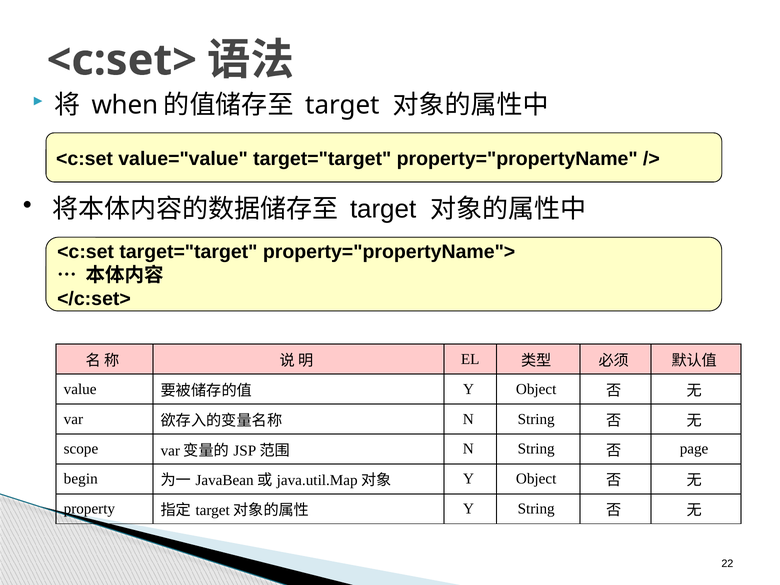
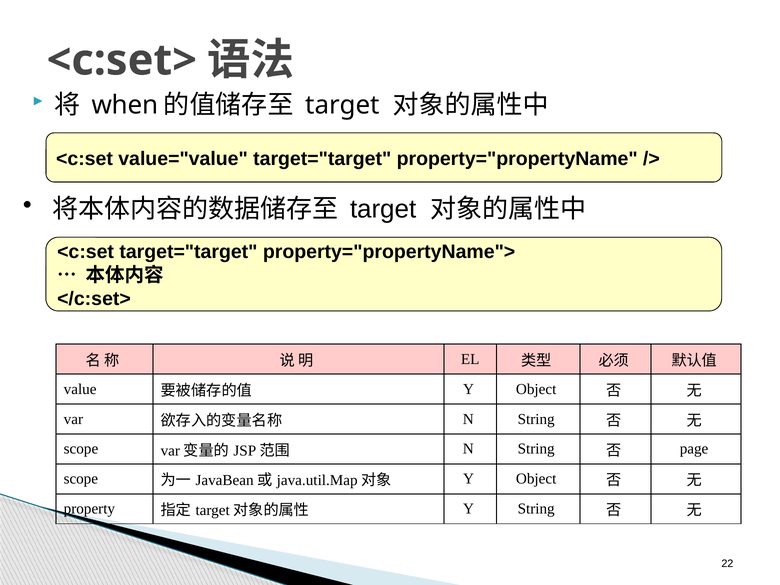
begin at (81, 479): begin -> scope
